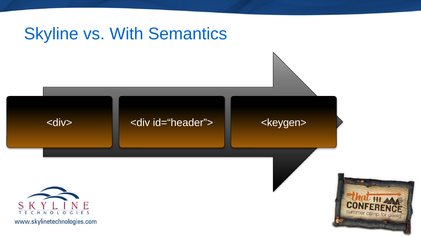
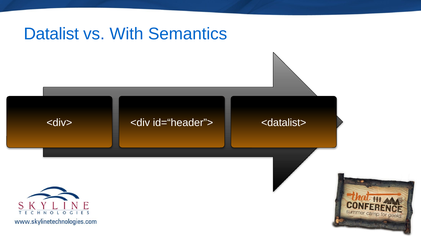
Skyline: Skyline -> Datalist
<keygen>: <keygen> -> <datalist>
